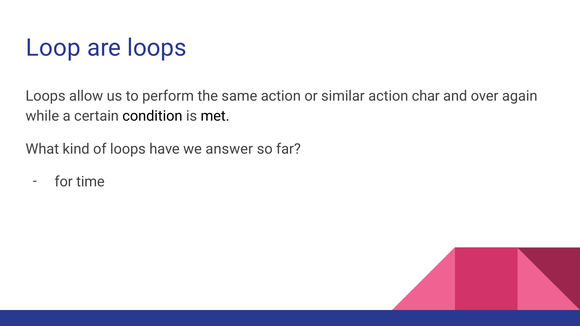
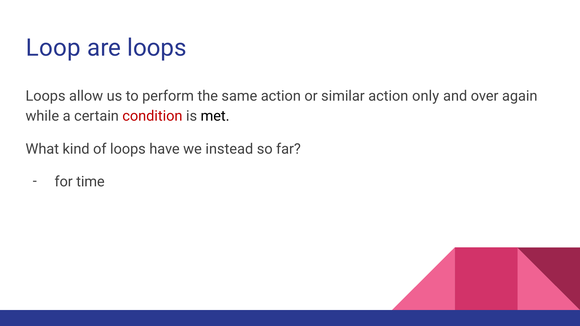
char: char -> only
condition colour: black -> red
answer: answer -> instead
